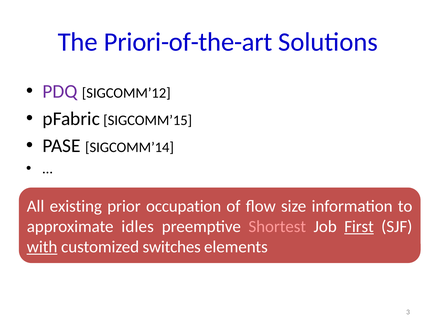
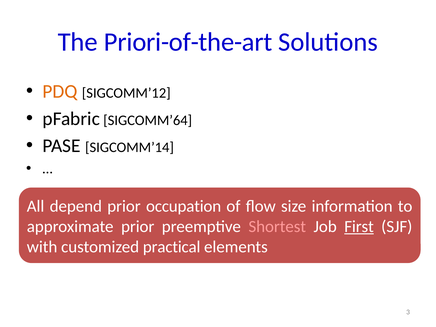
PDQ colour: purple -> orange
SIGCOMM’15: SIGCOMM’15 -> SIGCOMM’64
existing: existing -> depend
approximate idles: idles -> prior
with underline: present -> none
switches: switches -> practical
